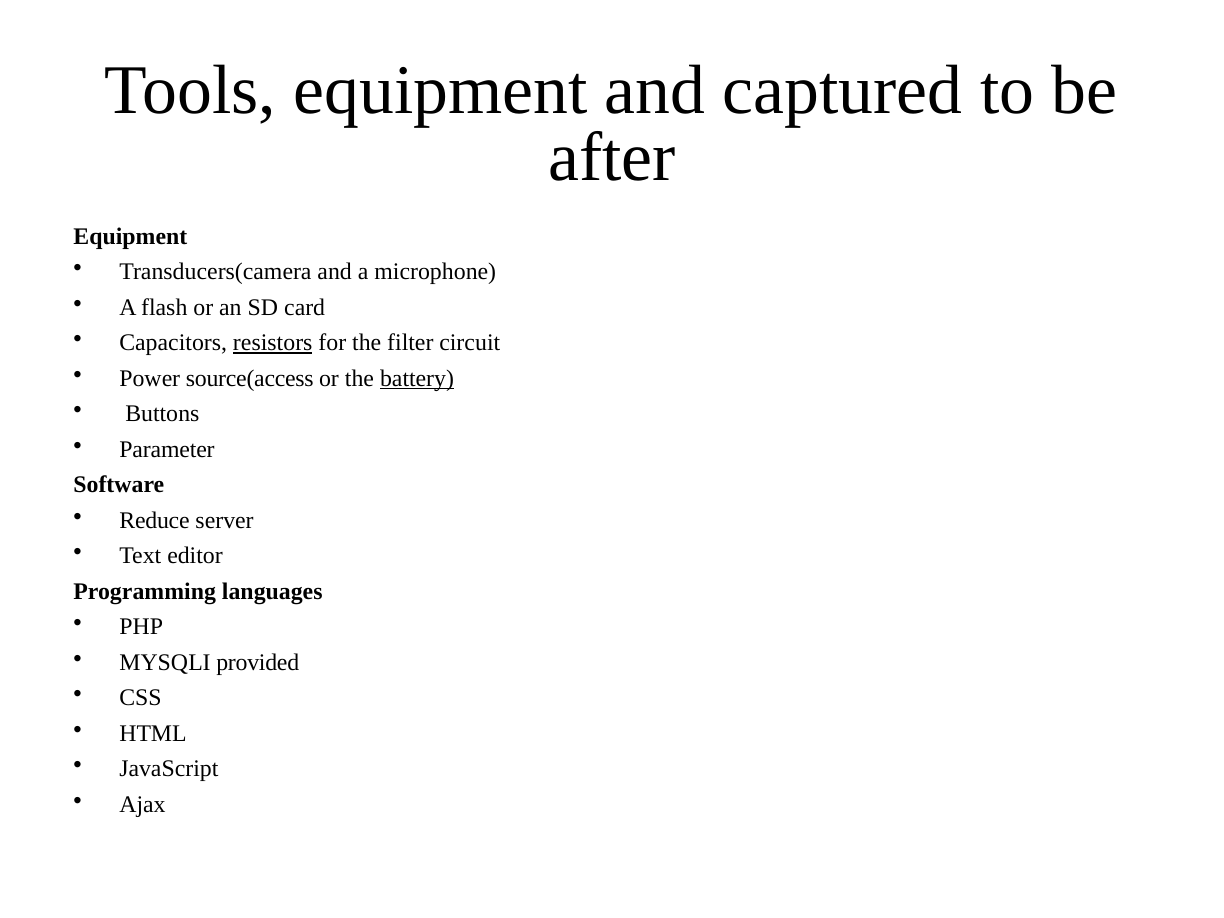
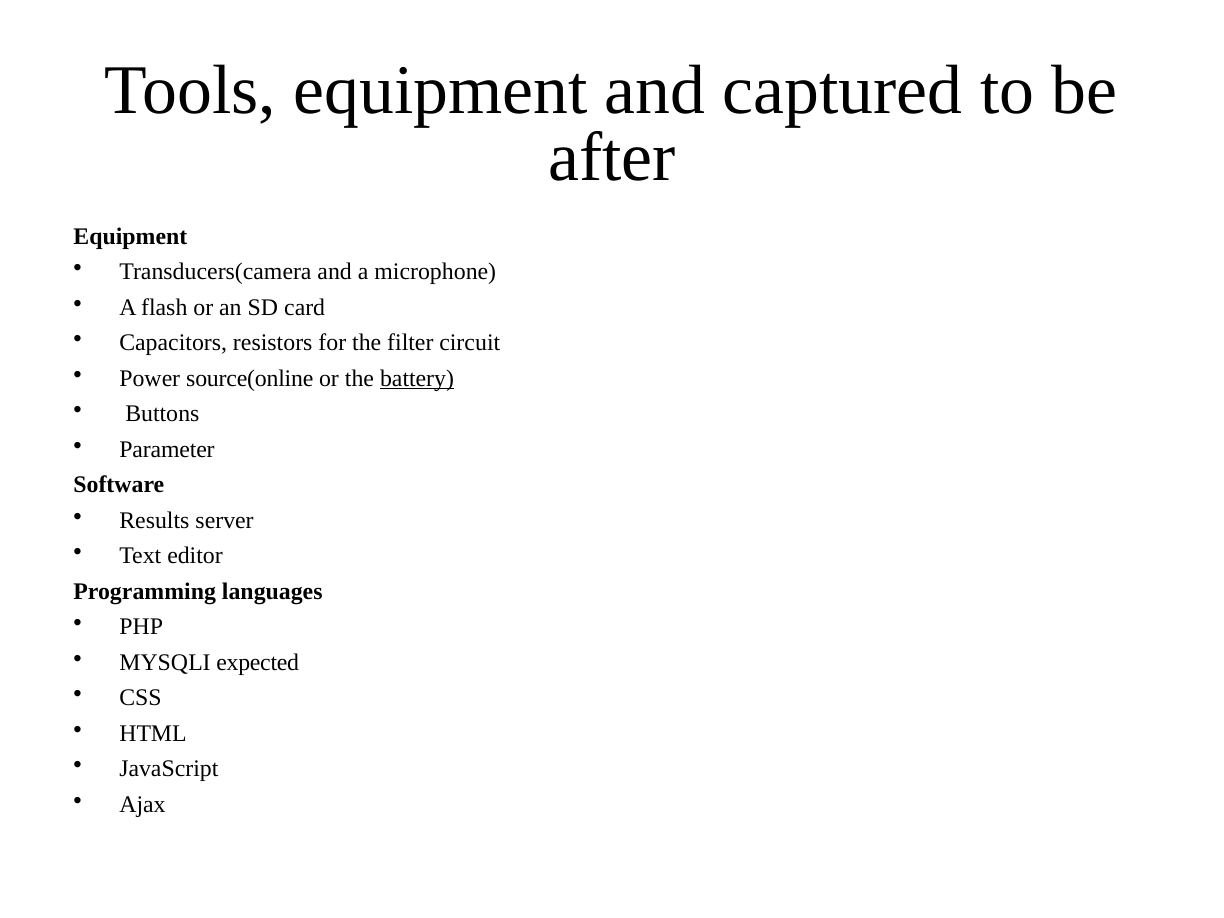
resistors underline: present -> none
source(access: source(access -> source(online
Reduce: Reduce -> Results
provided: provided -> expected
